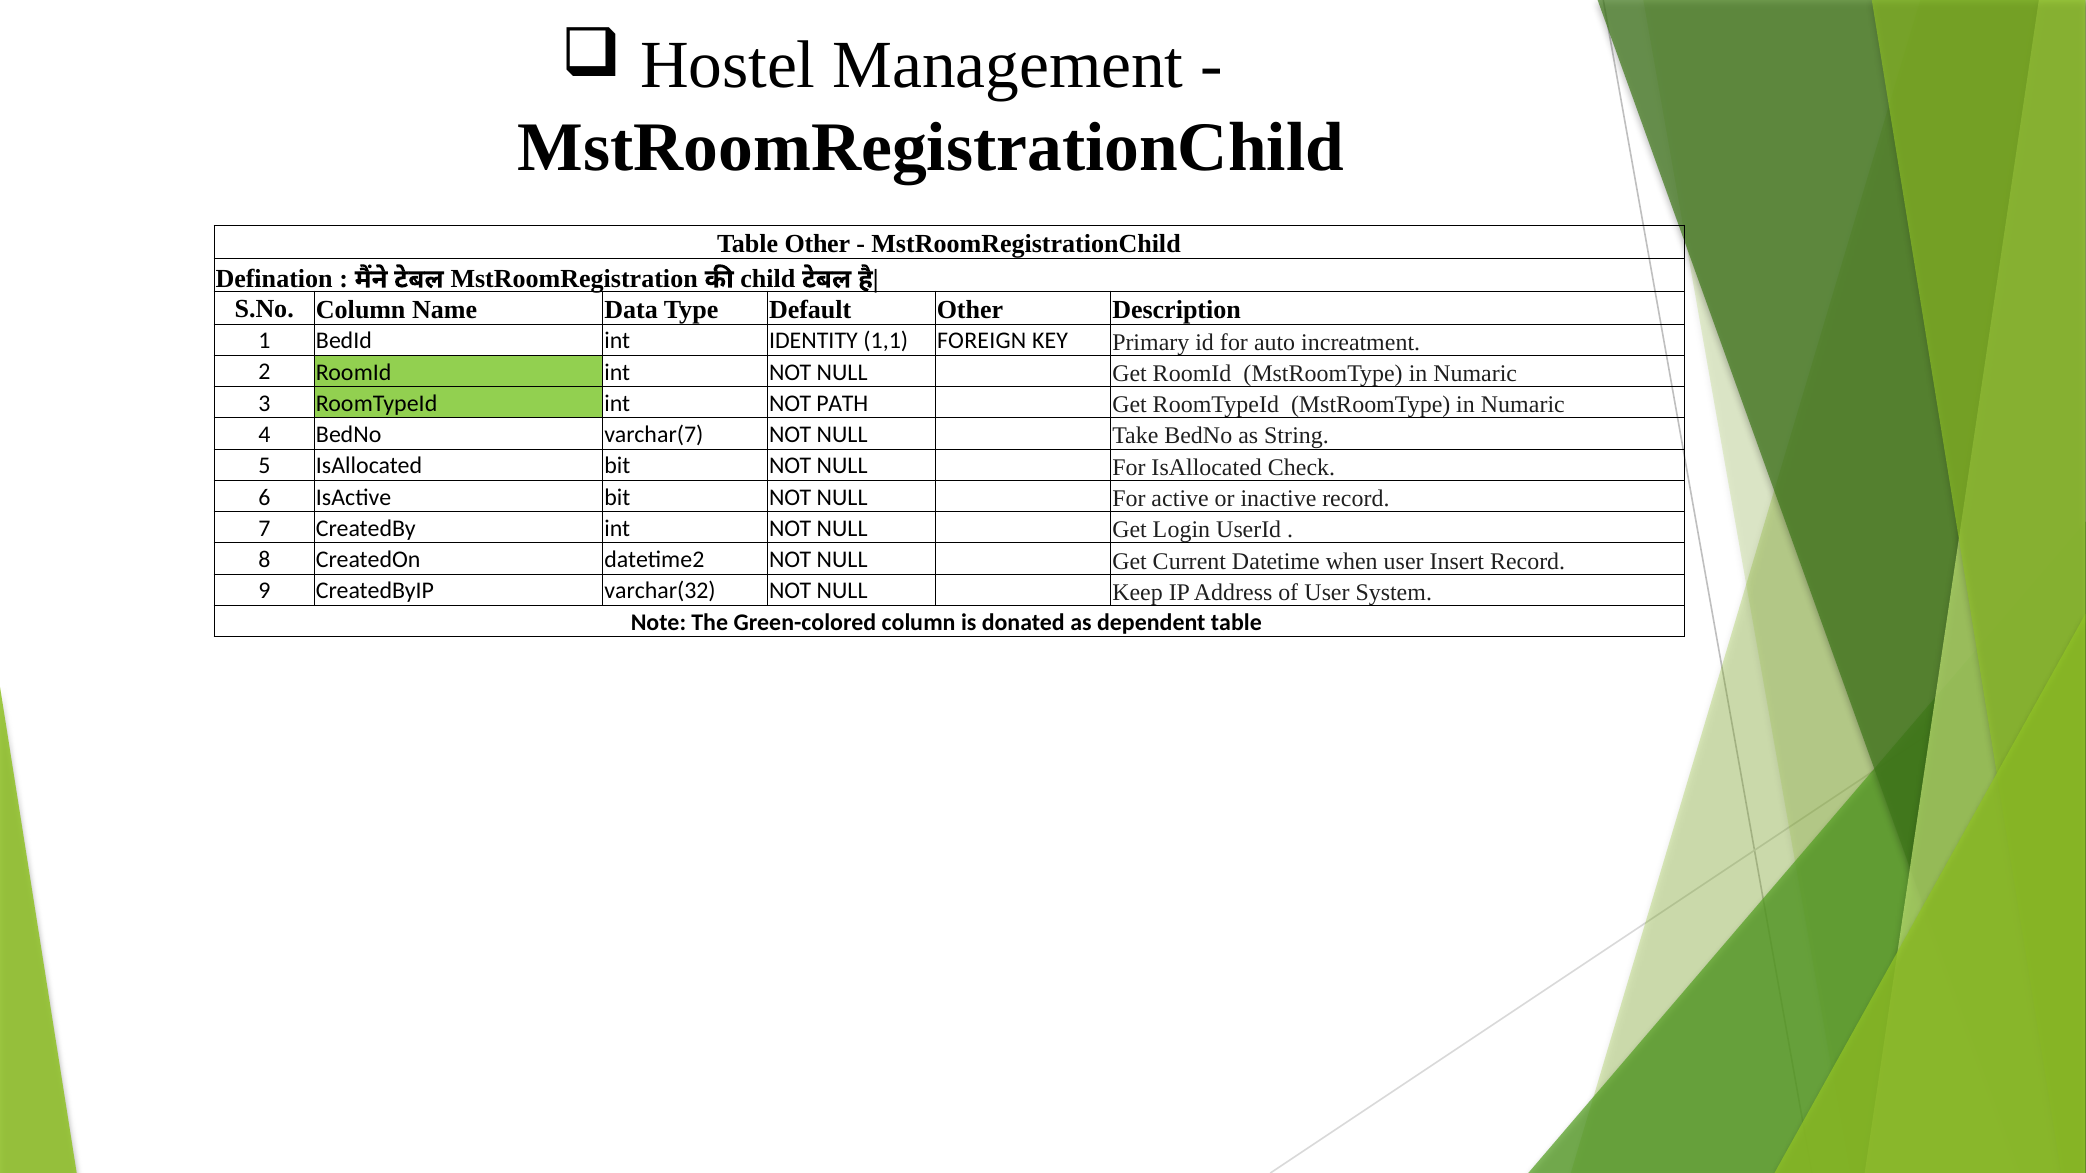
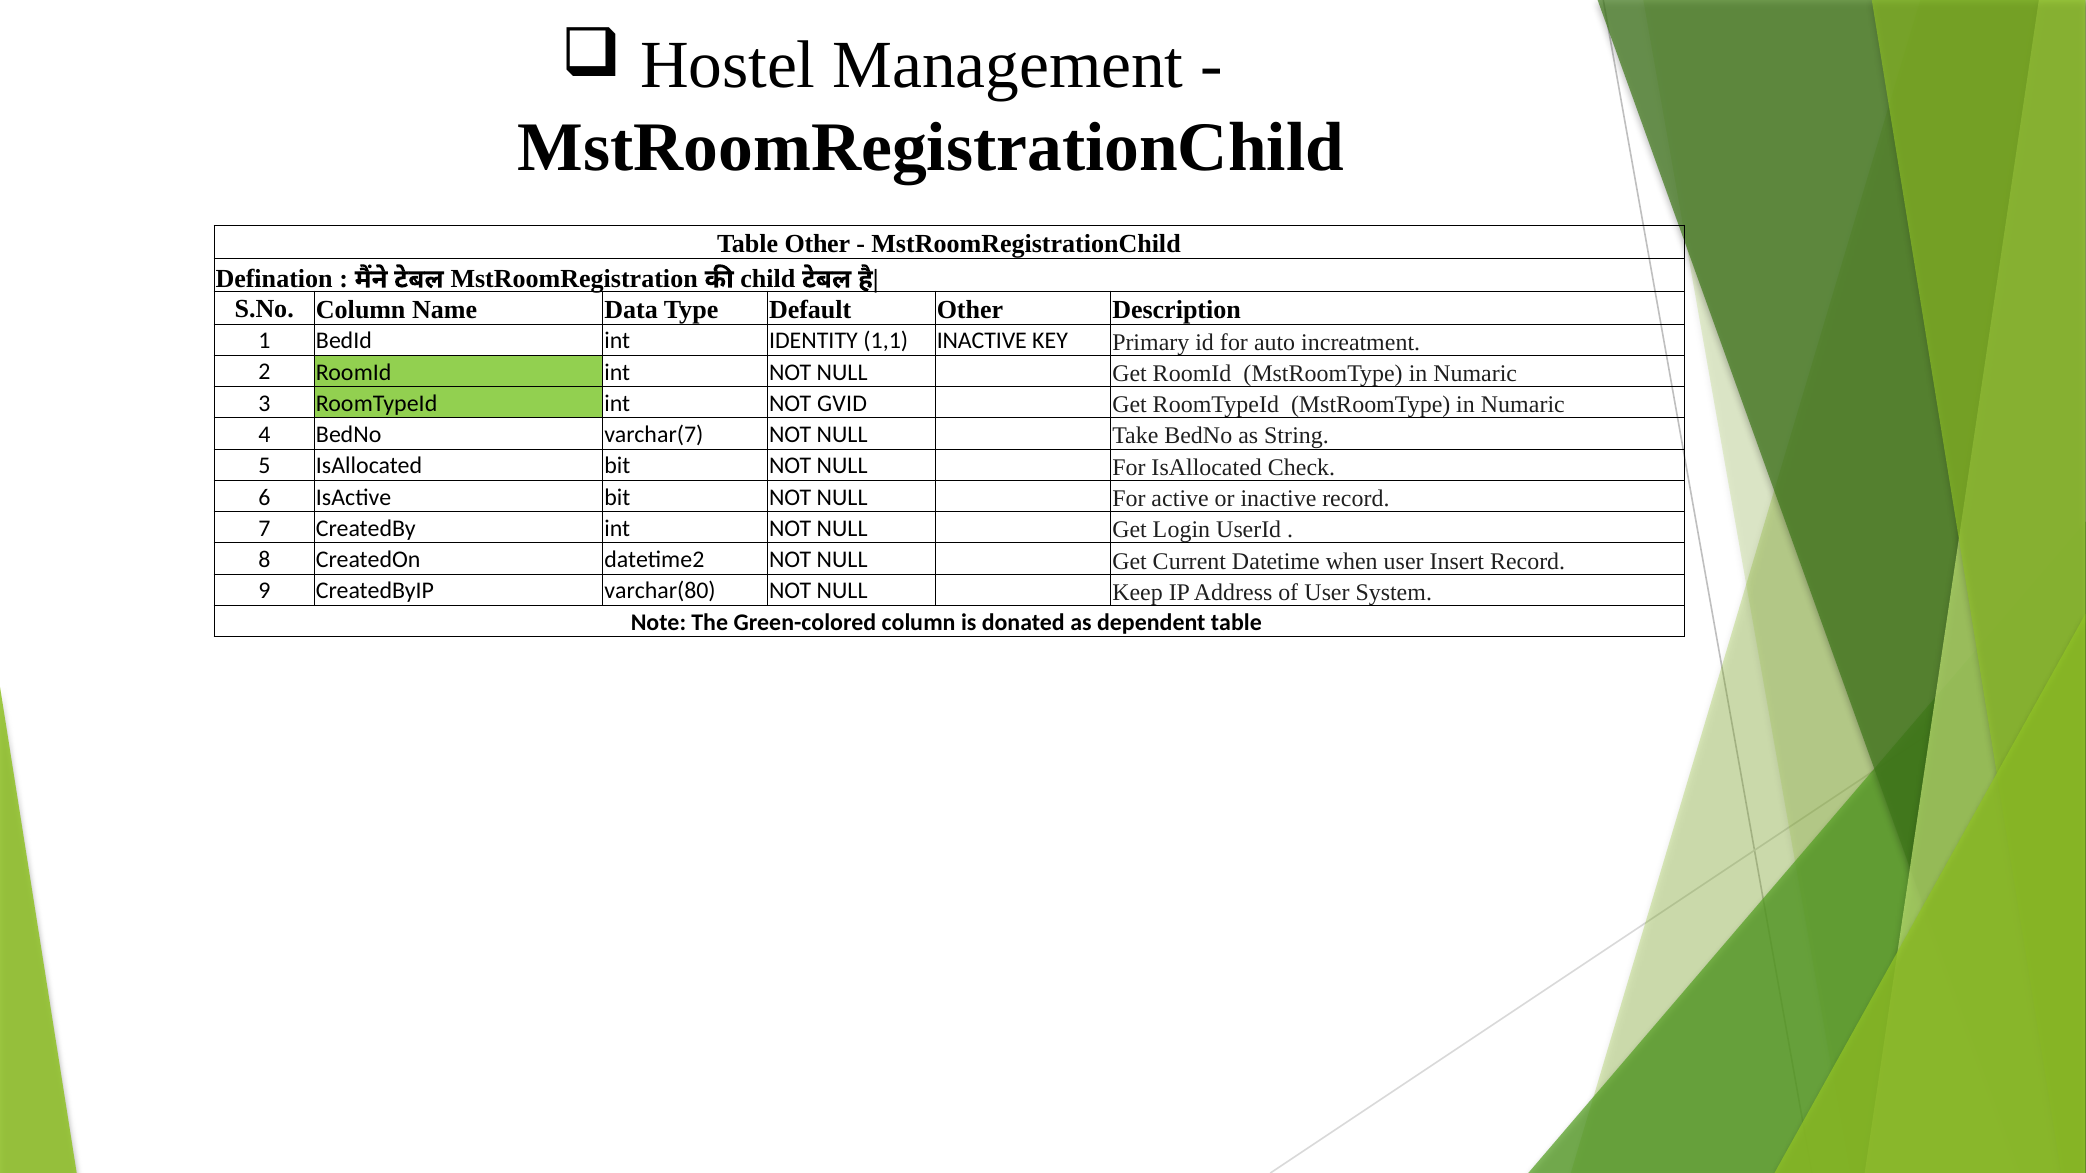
1,1 FOREIGN: FOREIGN -> INACTIVE
PATH: PATH -> GVID
varchar(32: varchar(32 -> varchar(80
